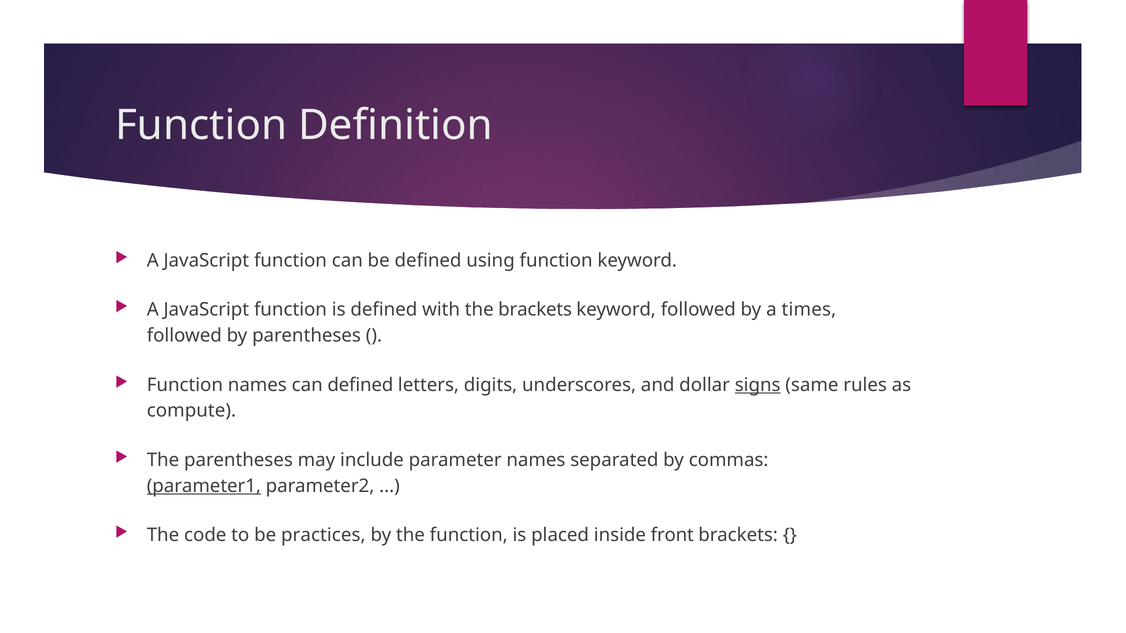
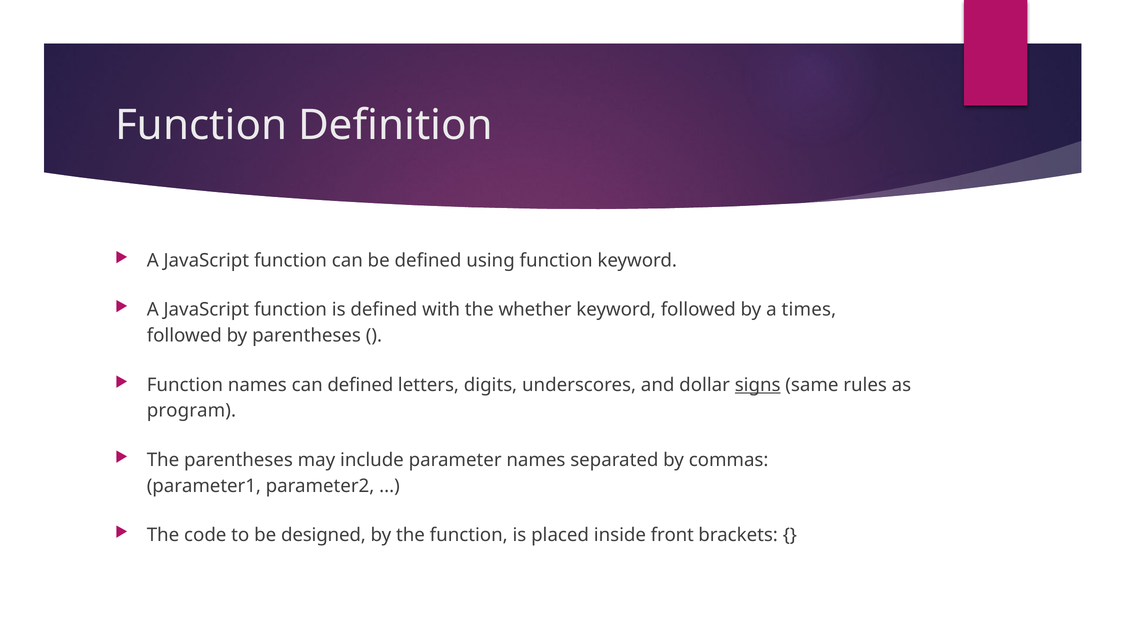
the brackets: brackets -> whether
compute: compute -> program
parameter1 underline: present -> none
practices: practices -> designed
